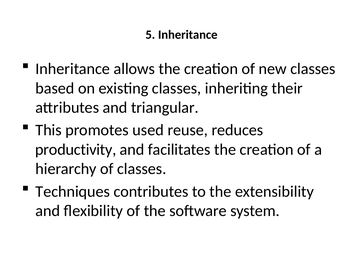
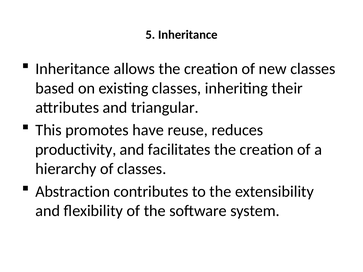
used: used -> have
Techniques: Techniques -> Abstraction
